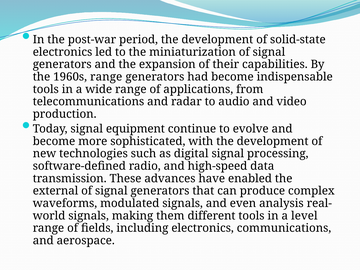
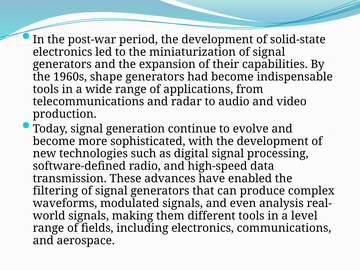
1960s range: range -> shape
equipment: equipment -> generation
external: external -> filtering
